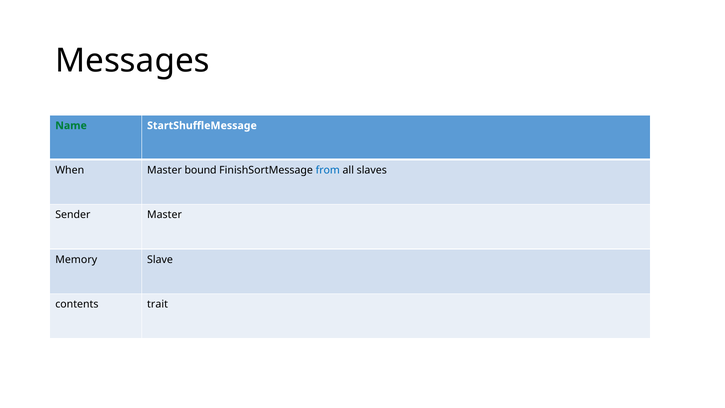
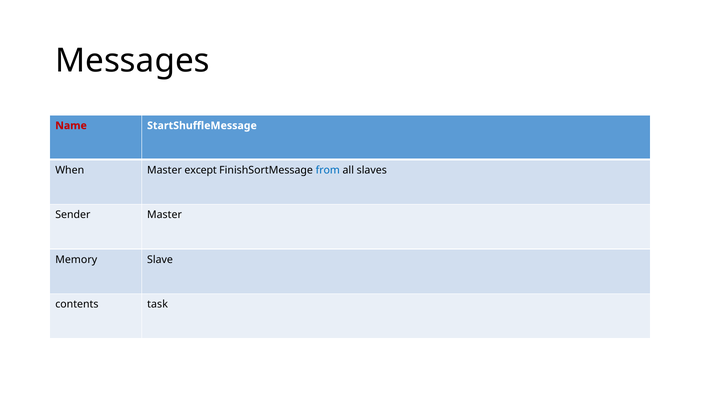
Name colour: green -> red
bound: bound -> except
trait: trait -> task
